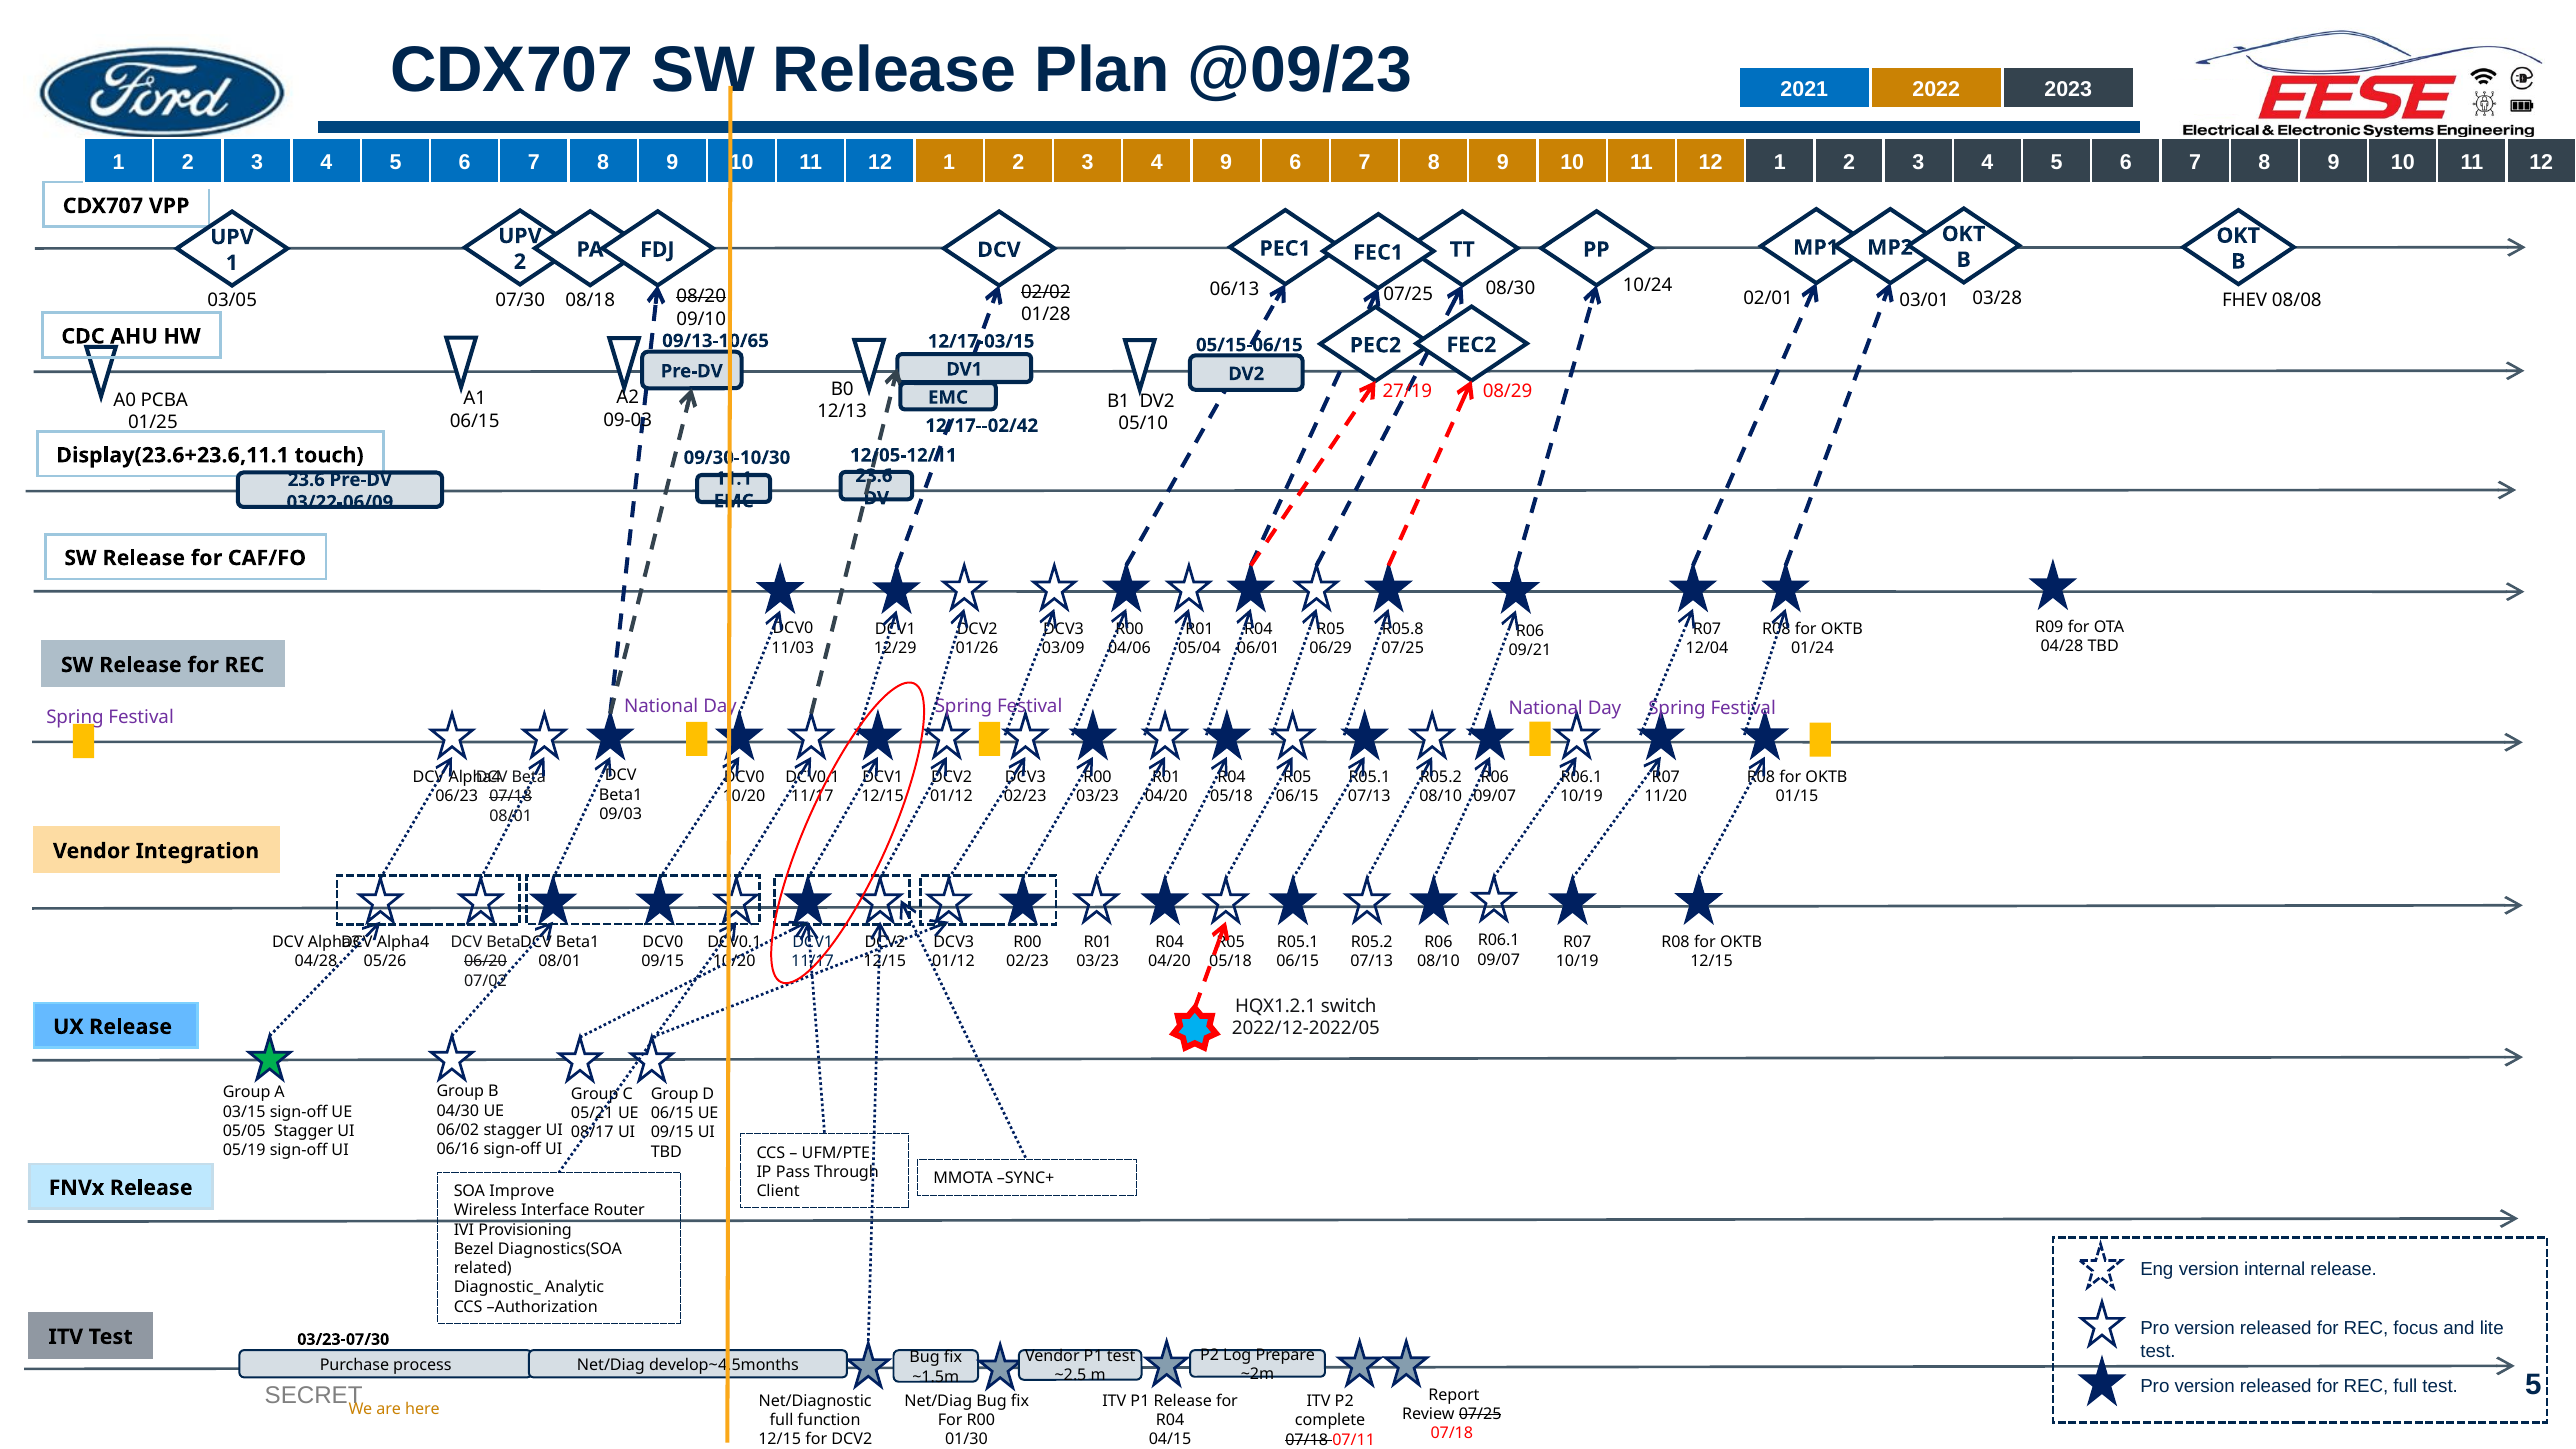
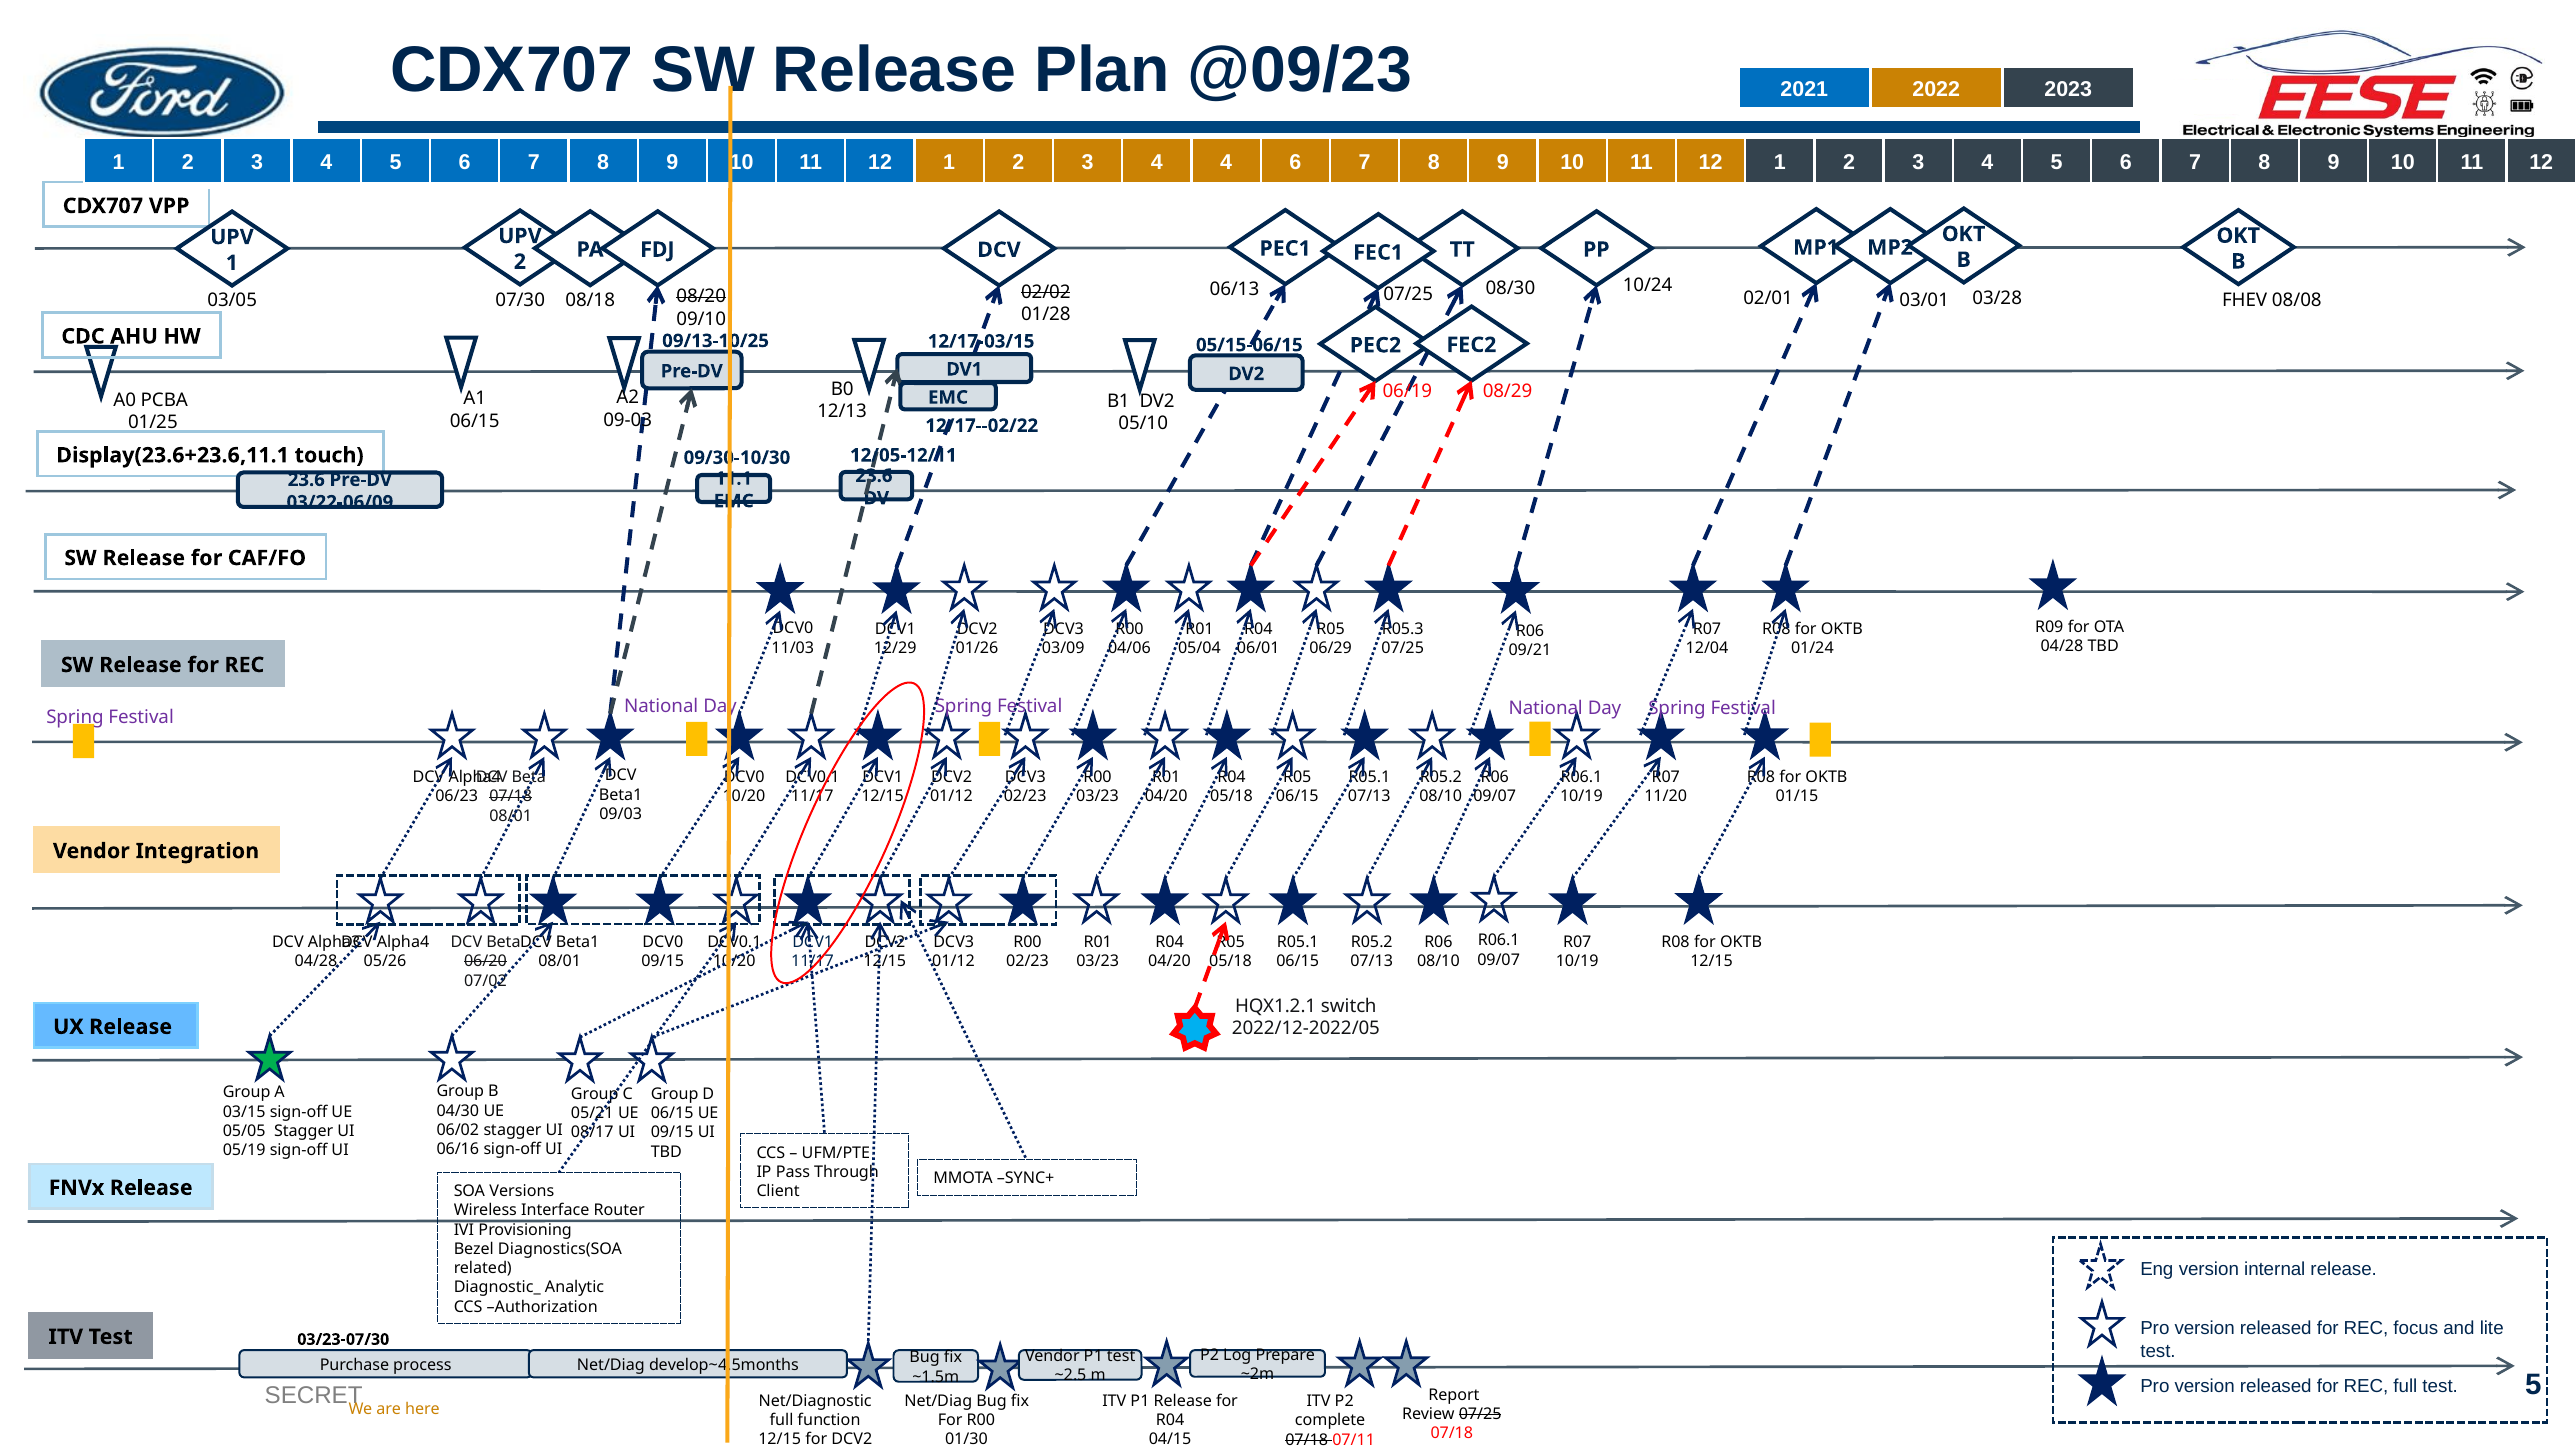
4 9: 9 -> 4
09/13-10/65: 09/13-10/65 -> 09/13-10/25
27/19: 27/19 -> 06/19
12/17--02/42: 12/17--02/42 -> 12/17--02/22
R05.8: R05.8 -> R05.3
Improve: Improve -> Versions
